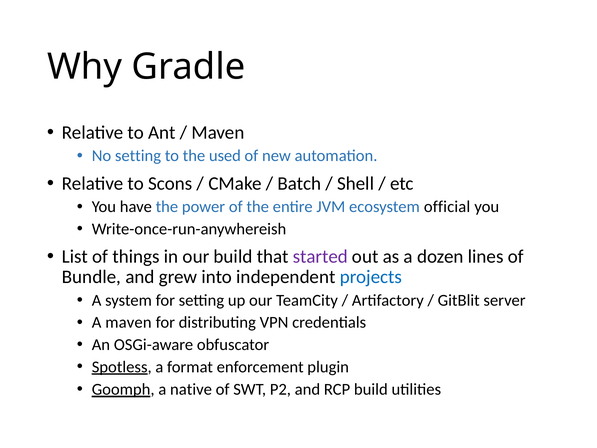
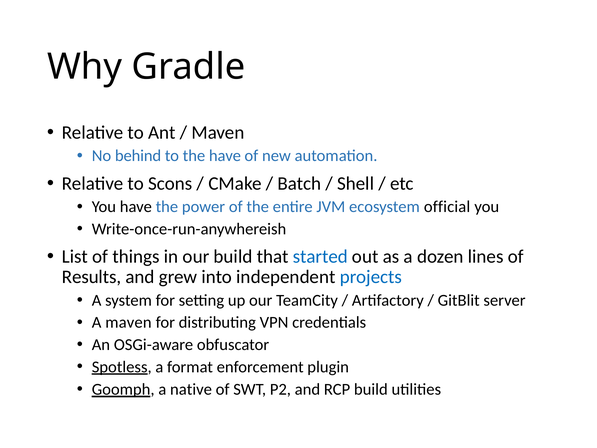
No setting: setting -> behind
the used: used -> have
started colour: purple -> blue
Bundle: Bundle -> Results
